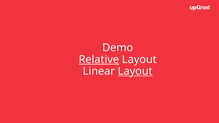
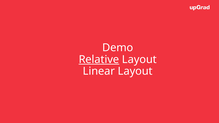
Layout at (135, 71) underline: present -> none
